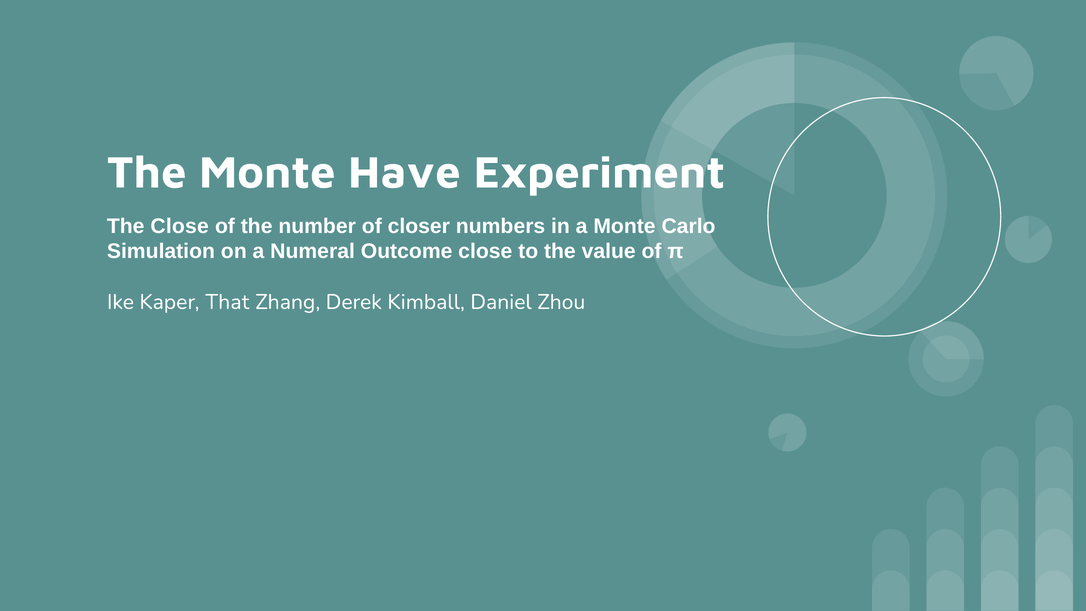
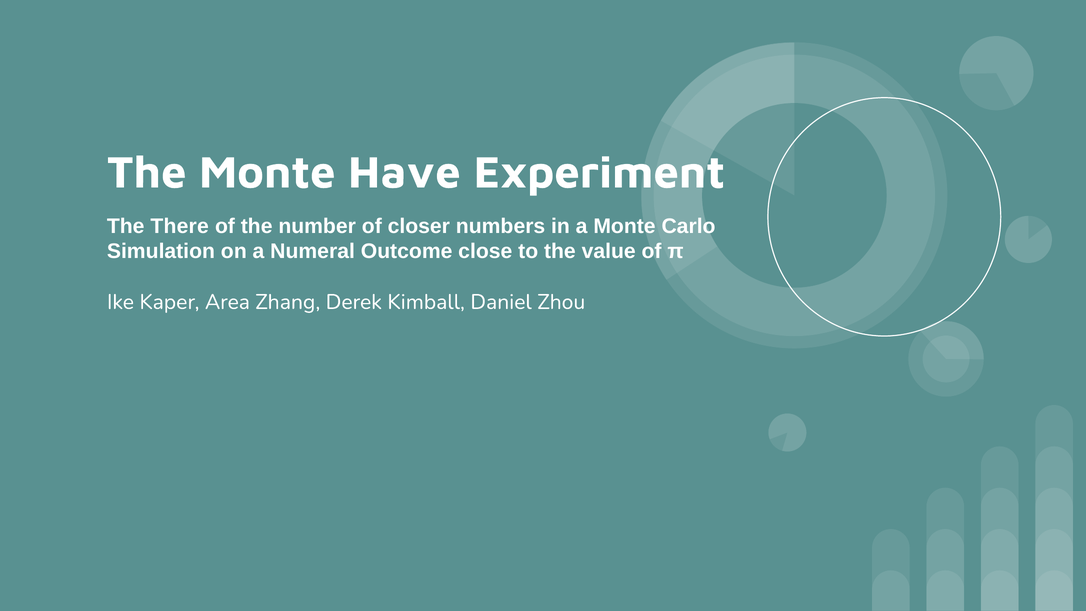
The Close: Close -> There
That: That -> Area
